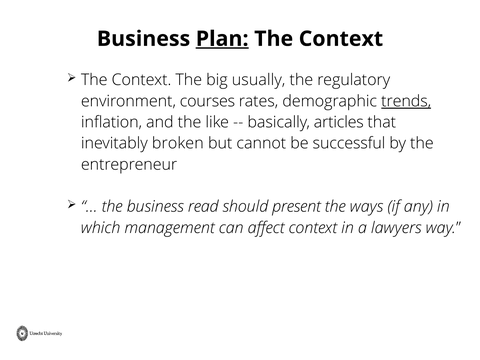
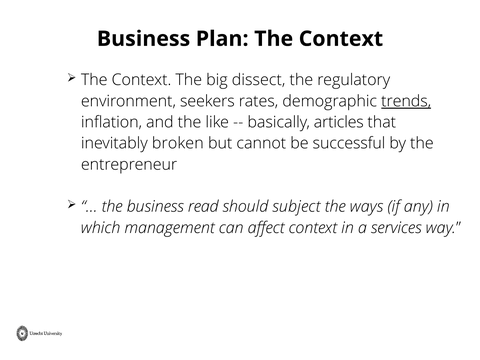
Plan underline: present -> none
usually: usually -> dissect
courses: courses -> seekers
present: present -> subject
lawyers: lawyers -> services
